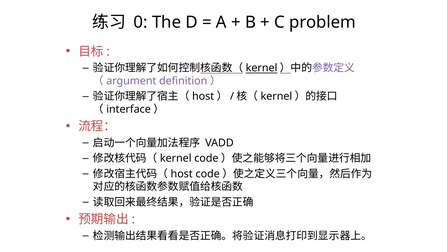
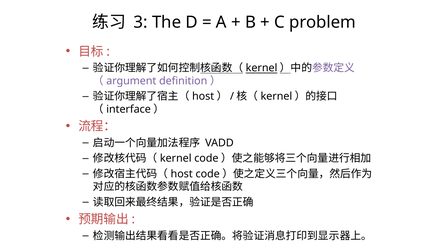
0: 0 -> 3
